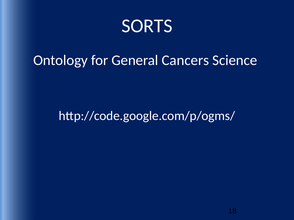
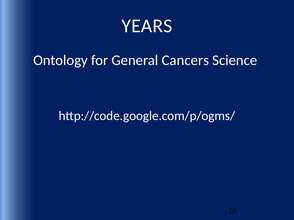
SORTS: SORTS -> YEARS
